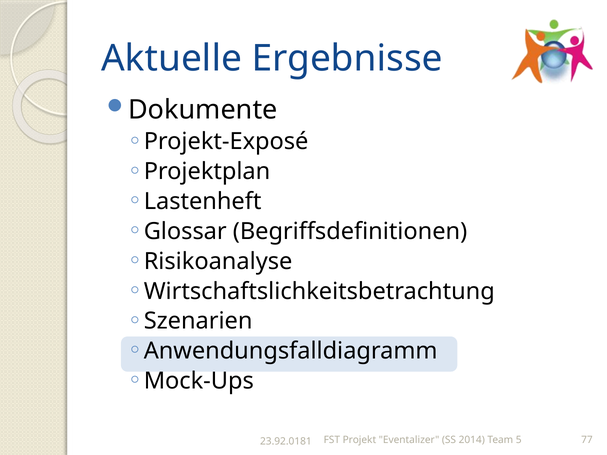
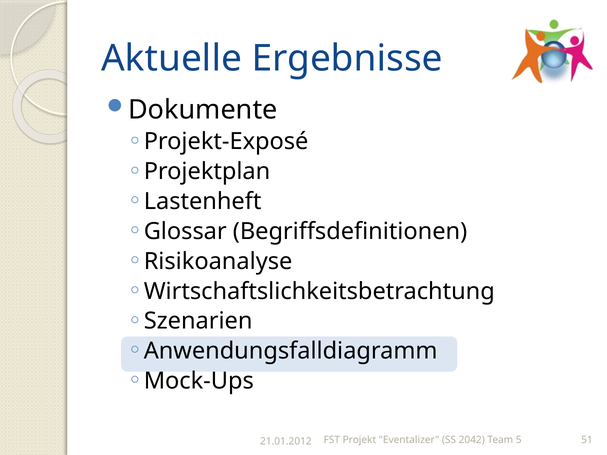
2014: 2014 -> 2042
77: 77 -> 51
23.92.0181: 23.92.0181 -> 21.01.2012
